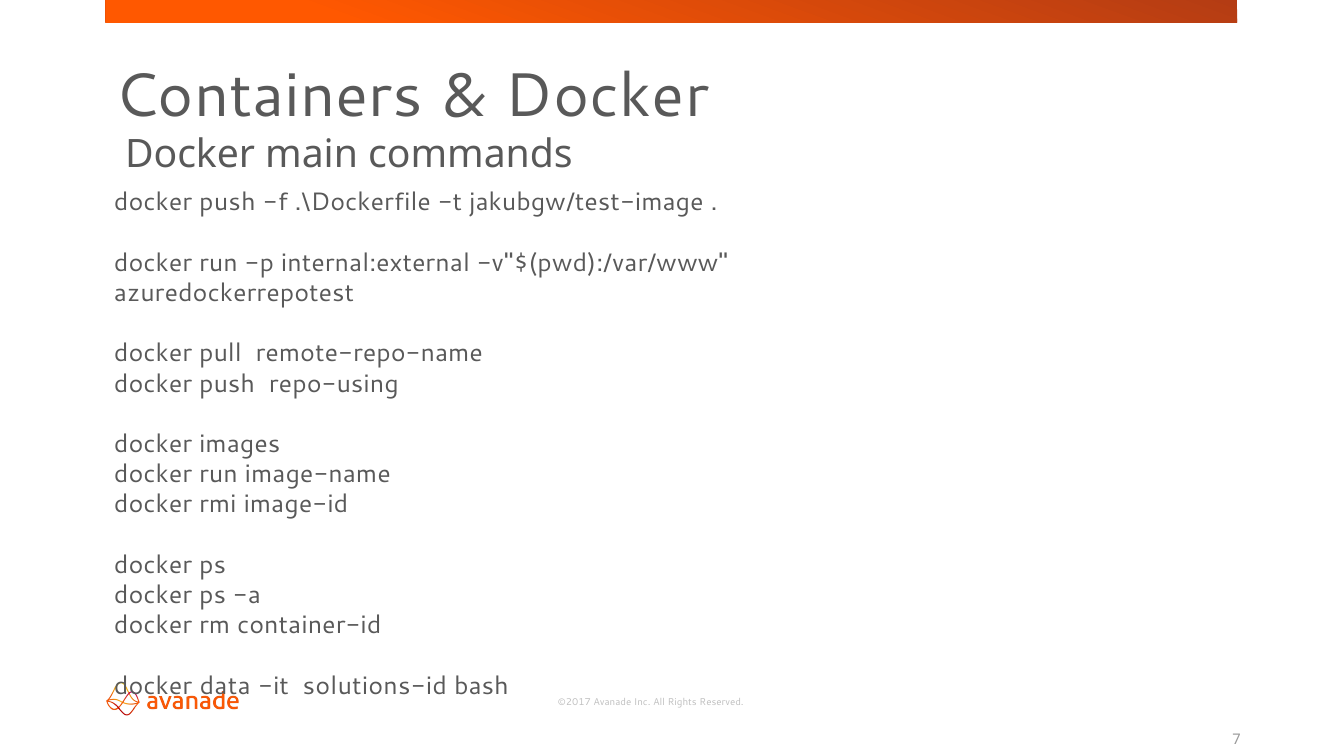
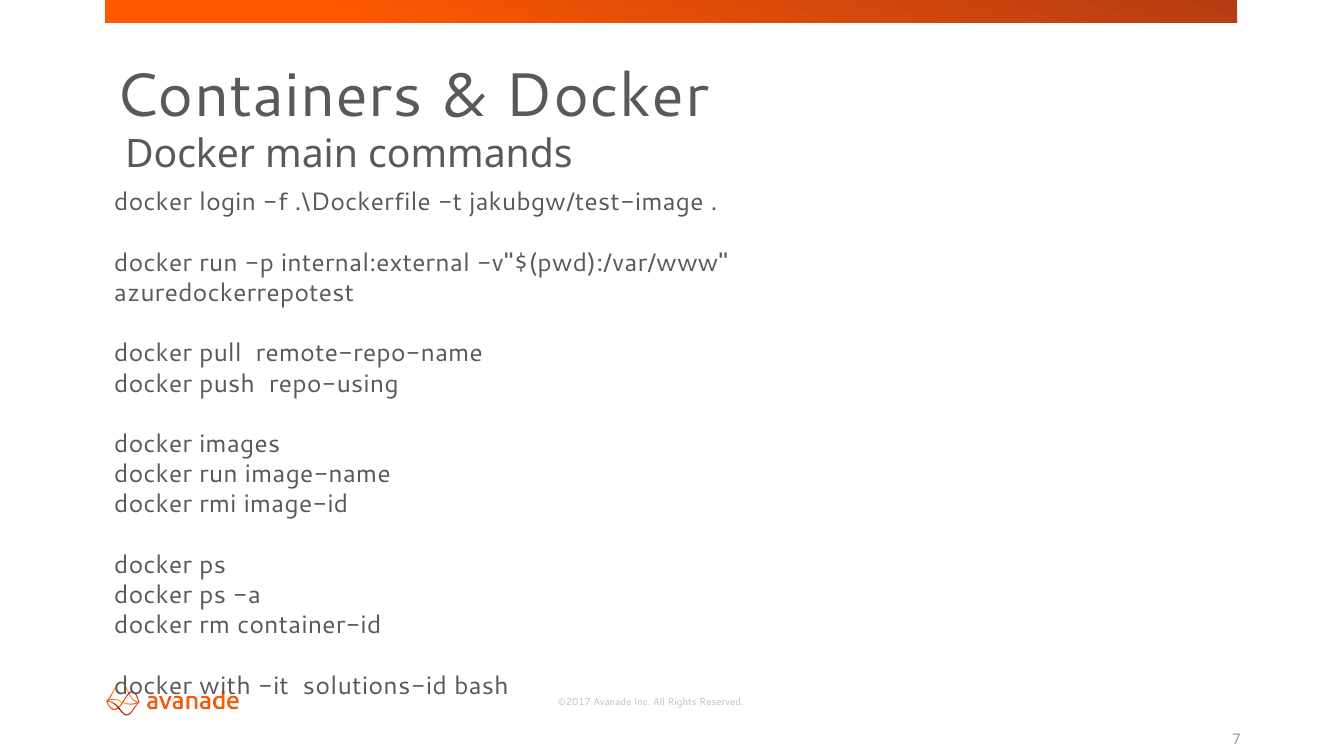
push at (227, 203): push -> login
data: data -> with
